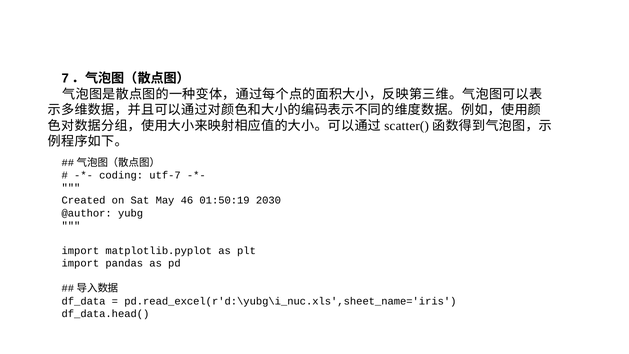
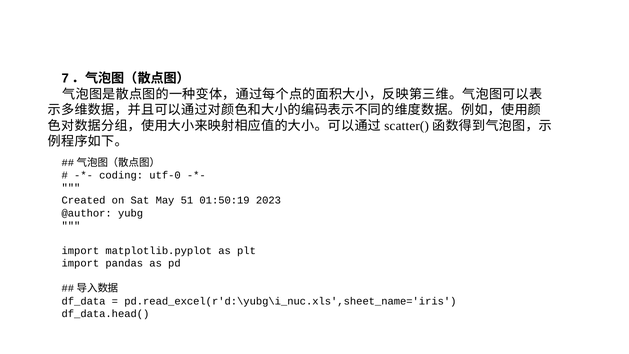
utf-7: utf-7 -> utf-0
46: 46 -> 51
2030: 2030 -> 2023
